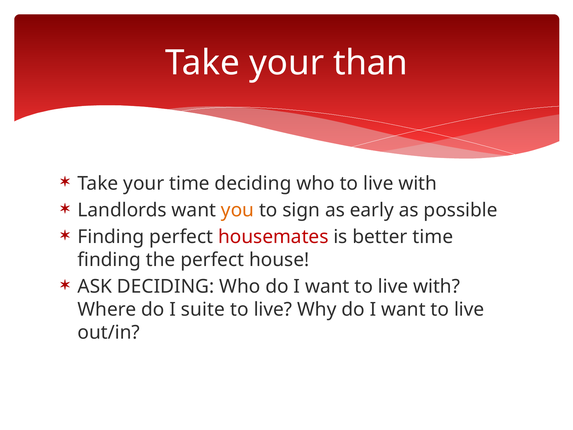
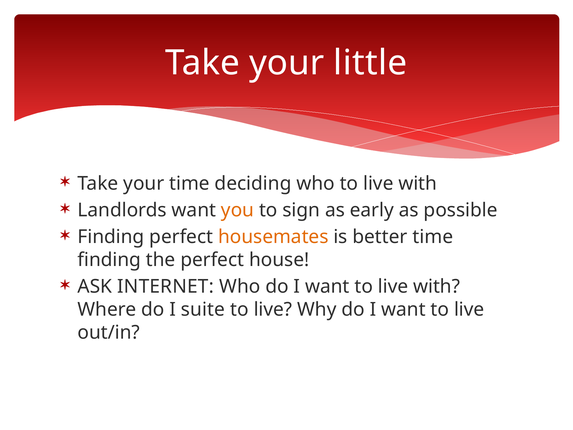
than: than -> little
housemates colour: red -> orange
ASK DECIDING: DECIDING -> INTERNET
